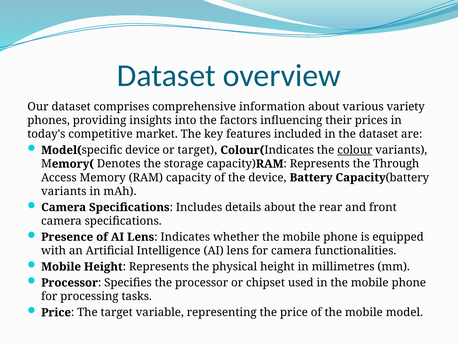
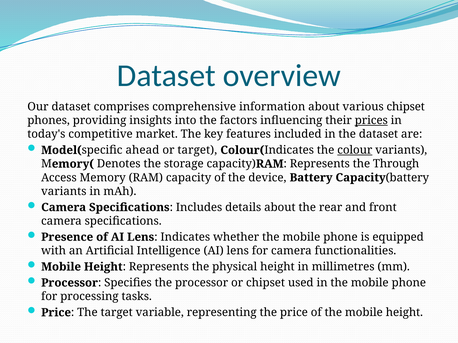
various variety: variety -> chipset
prices underline: none -> present
Model(specific device: device -> ahead
the mobile model: model -> height
